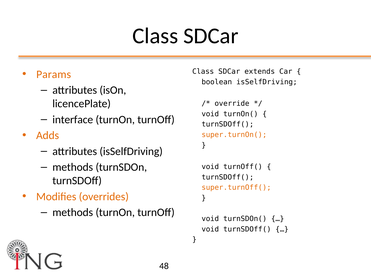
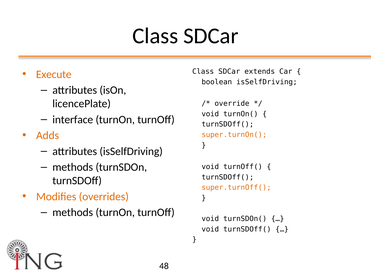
Params: Params -> Execute
